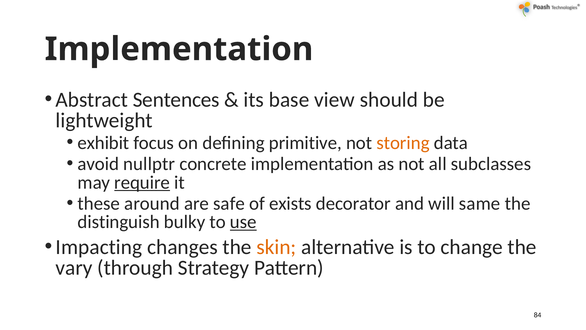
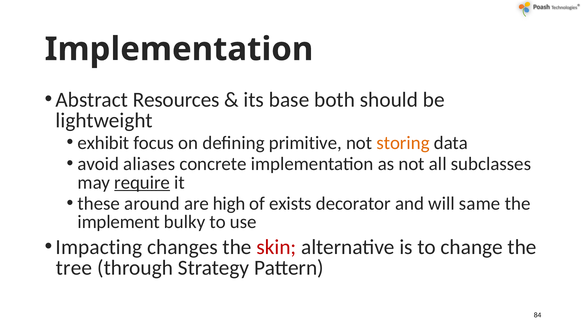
Sentences: Sentences -> Resources
view: view -> both
nullptr: nullptr -> aliases
safe: safe -> high
distinguish: distinguish -> implement
use underline: present -> none
skin colour: orange -> red
vary: vary -> tree
